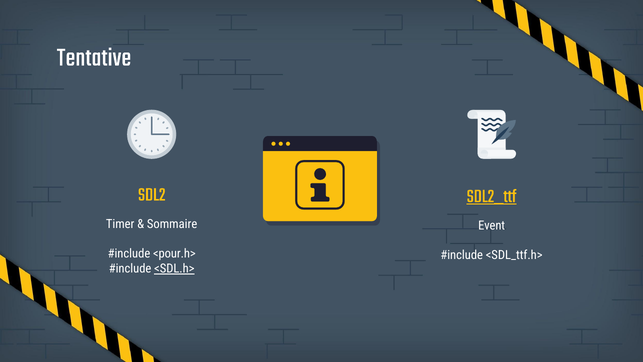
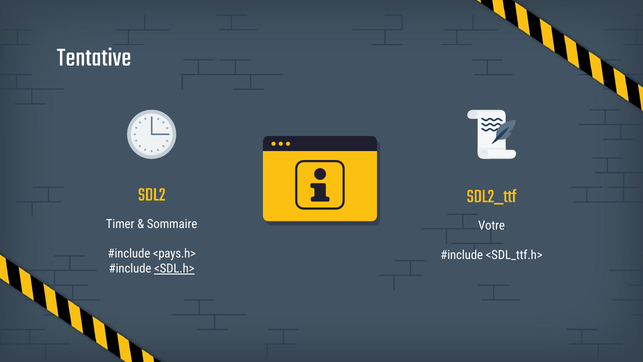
SDL2_ttf underline: present -> none
Event: Event -> Votre
<pour.h>: <pour.h> -> <pays.h>
